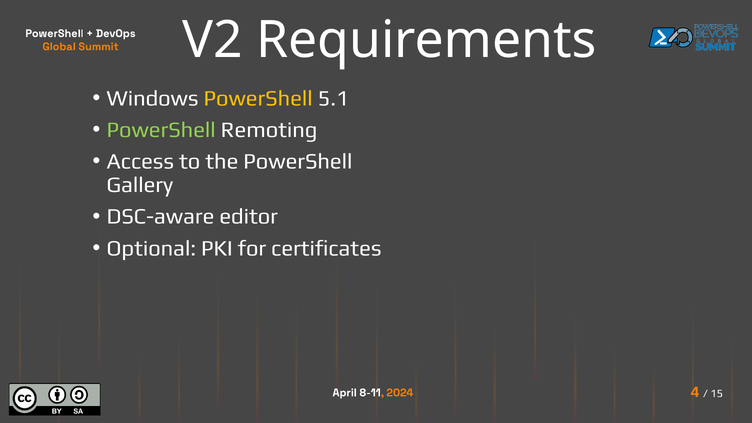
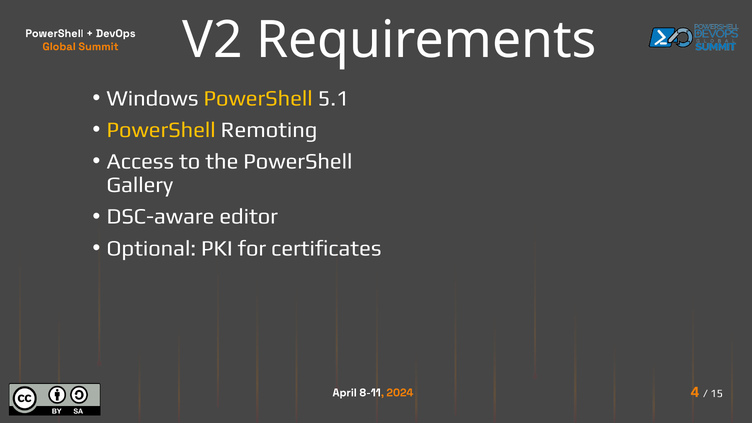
PowerShell at (161, 130) colour: light green -> yellow
